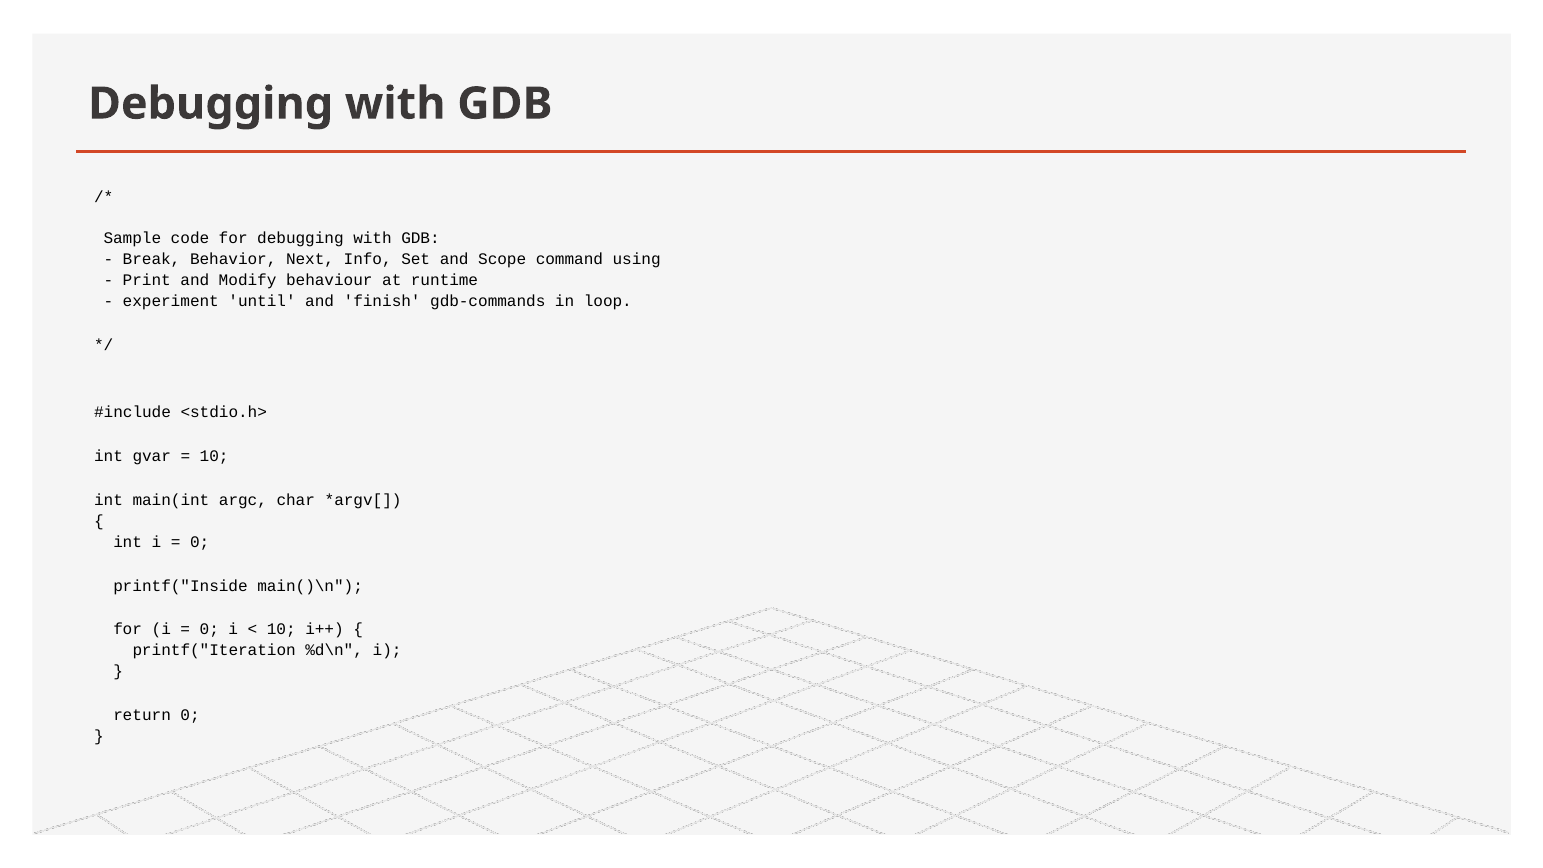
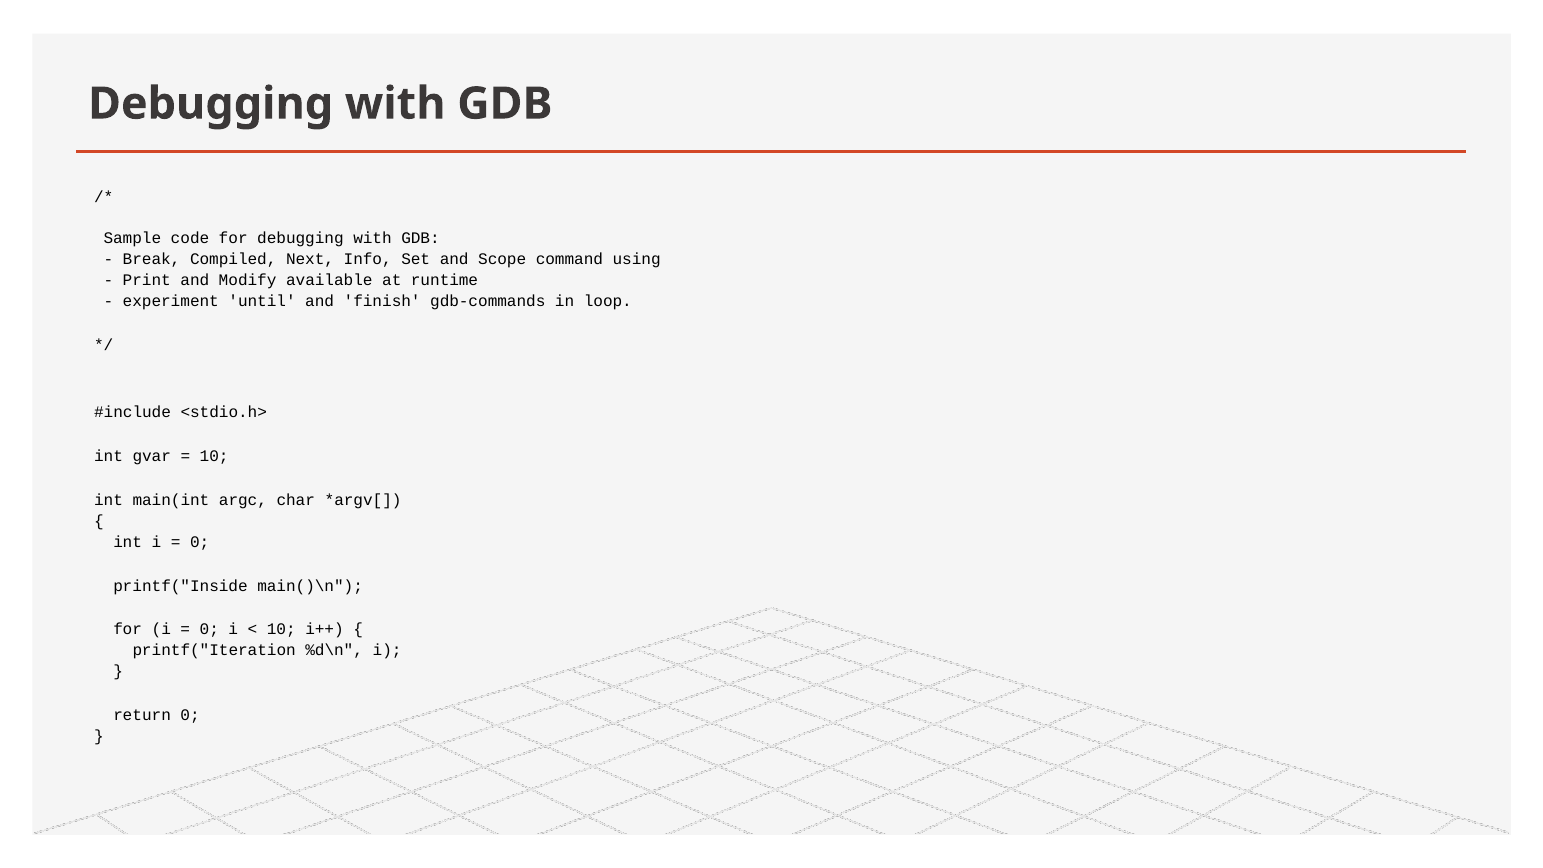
Behavior: Behavior -> Compiled
behaviour: behaviour -> available
